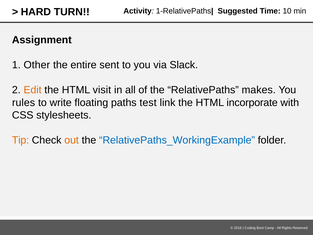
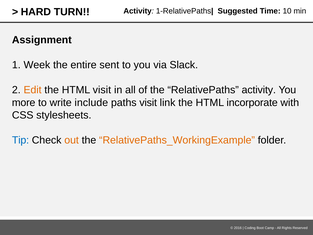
Other: Other -> Week
RelativePaths makes: makes -> activity
rules: rules -> more
floating: floating -> include
paths test: test -> visit
Tip colour: orange -> blue
RelativePaths_WorkingExample colour: blue -> orange
